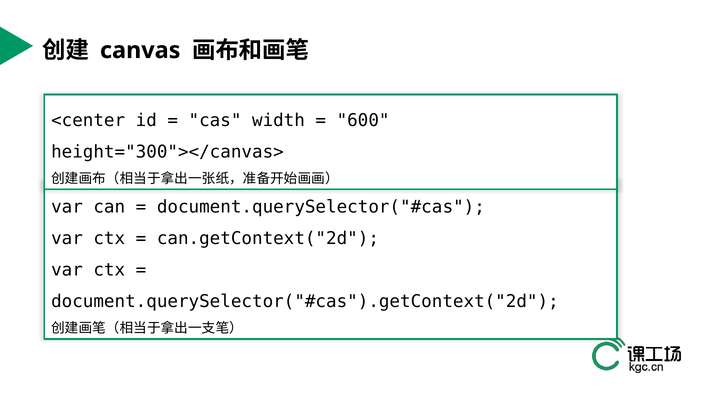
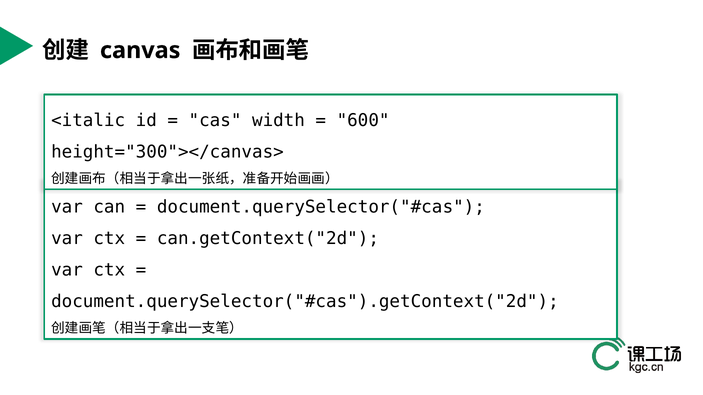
<center: <center -> <italic
